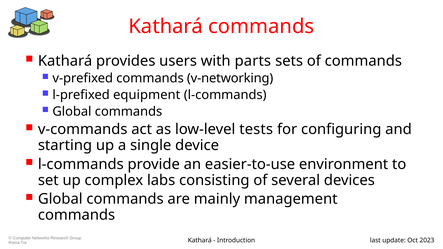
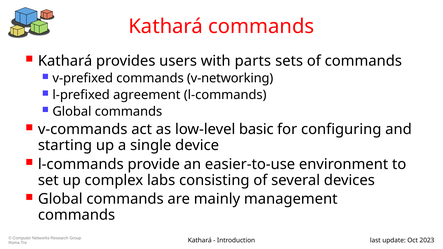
equipment: equipment -> agreement
tests: tests -> basic
